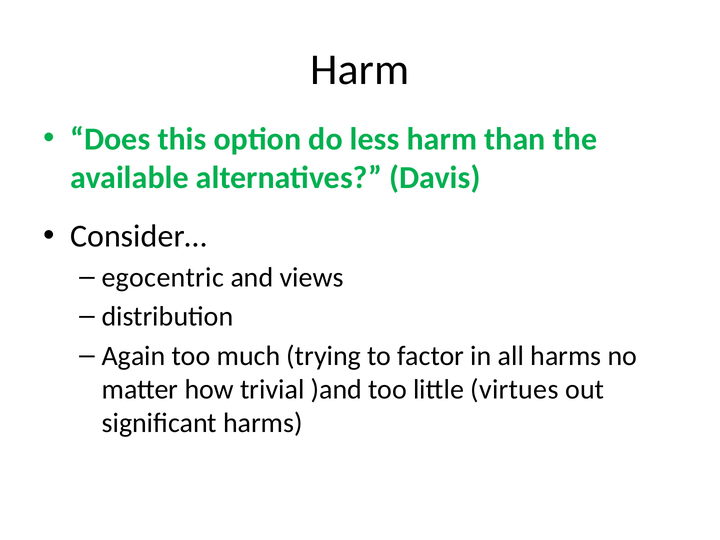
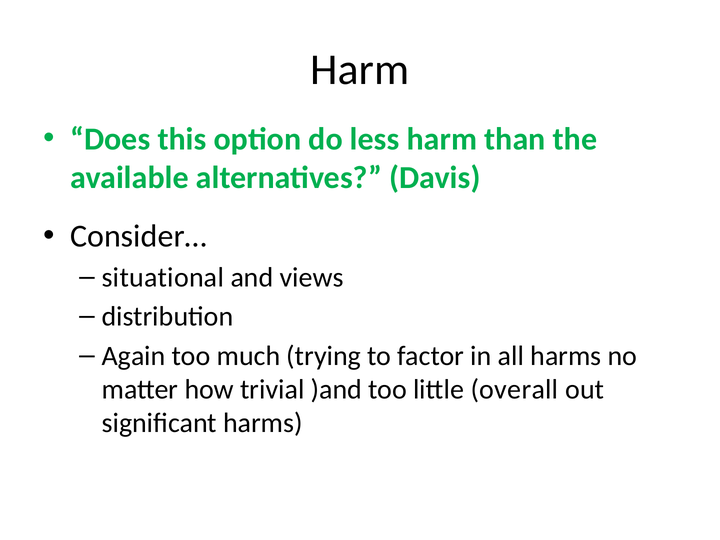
egocentric: egocentric -> situational
virtues: virtues -> overall
